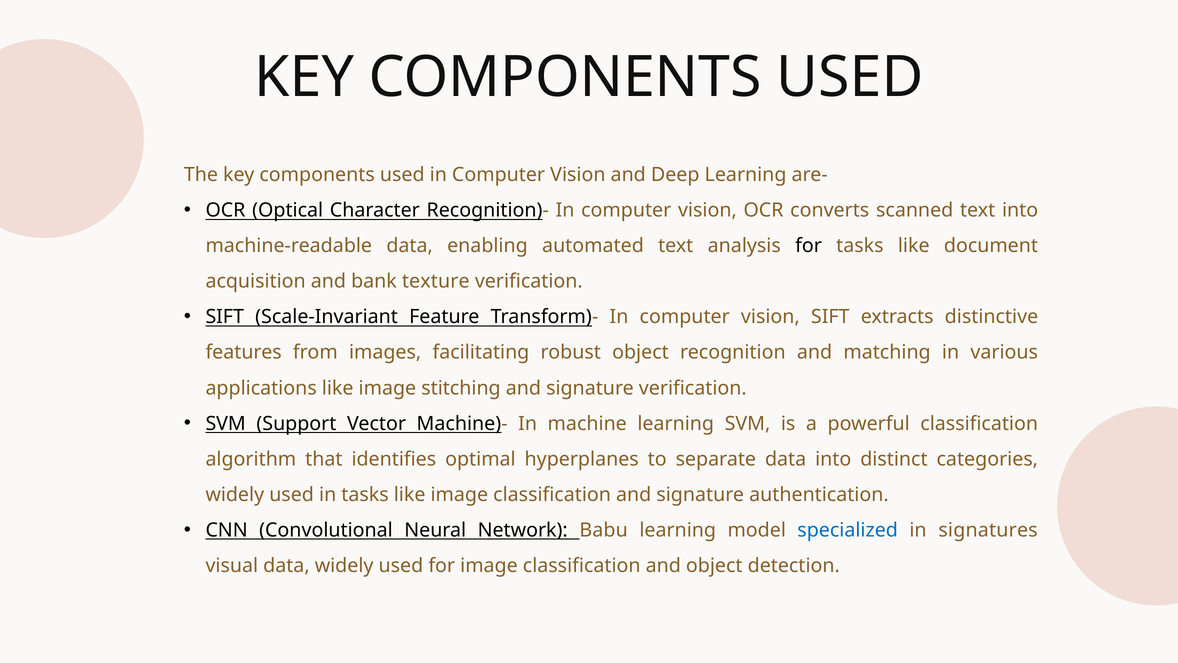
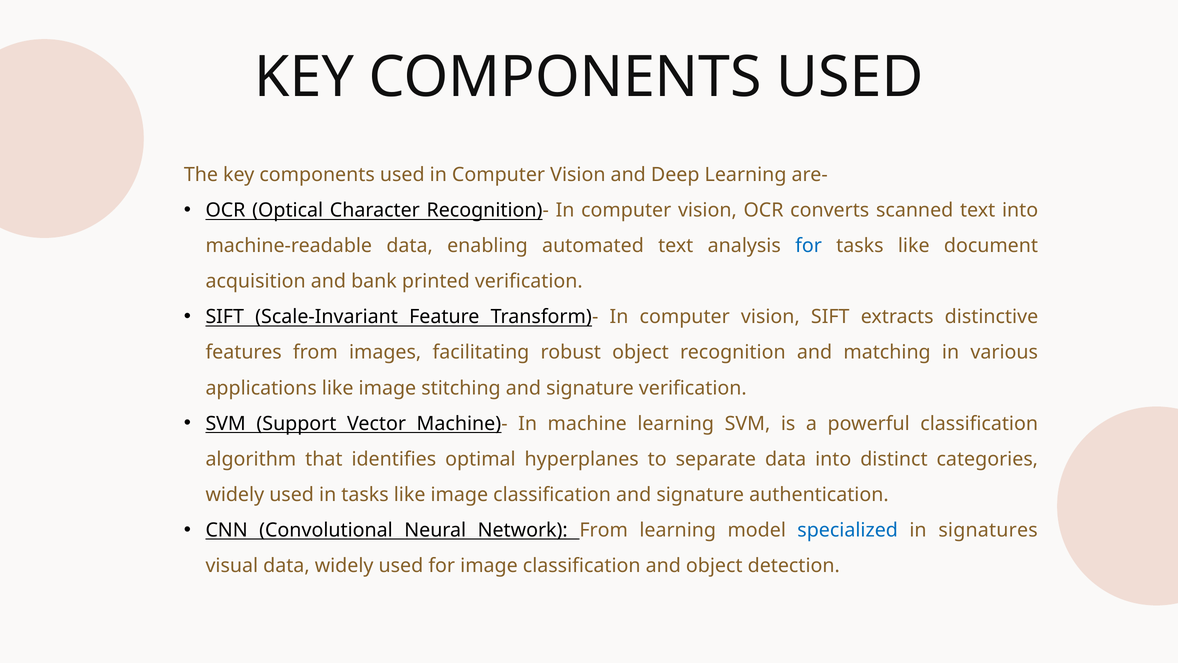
for at (809, 246) colour: black -> blue
texture: texture -> printed
Network Babu: Babu -> From
